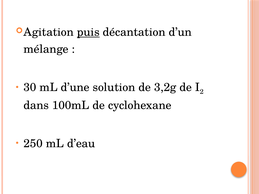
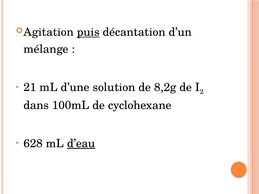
30: 30 -> 21
3,2g: 3,2g -> 8,2g
250: 250 -> 628
d’eau underline: none -> present
